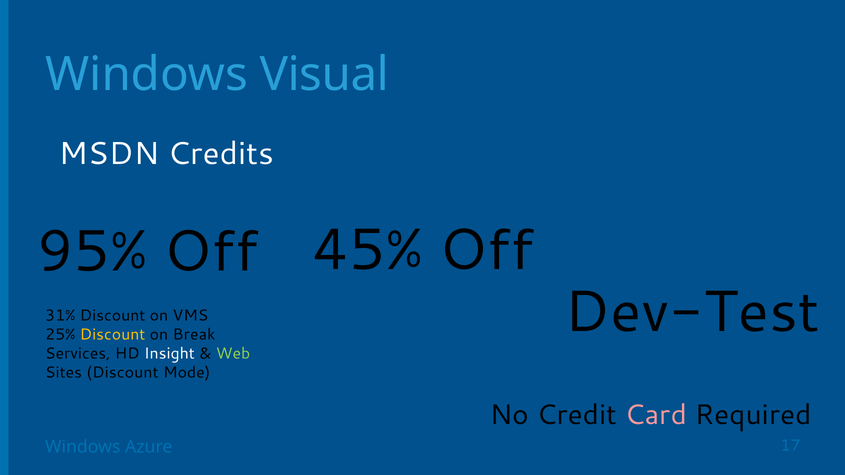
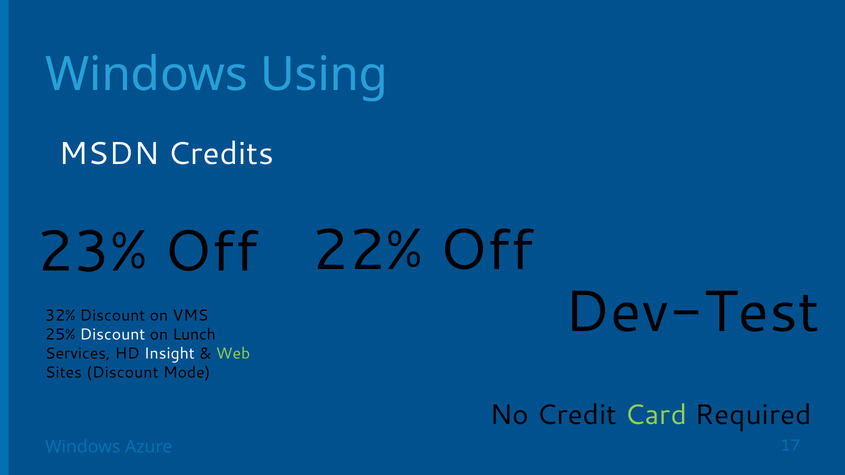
Visual: Visual -> Using
95%: 95% -> 23%
45%: 45% -> 22%
31%: 31% -> 32%
Discount at (113, 335) colour: yellow -> white
Break: Break -> Lunch
Card colour: pink -> light green
